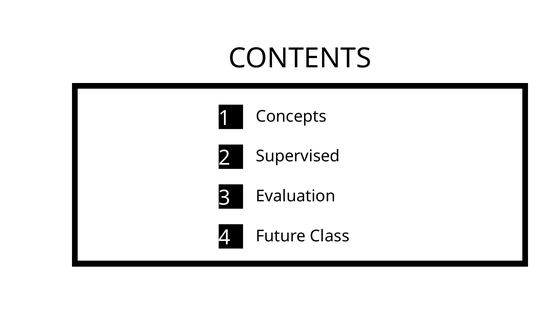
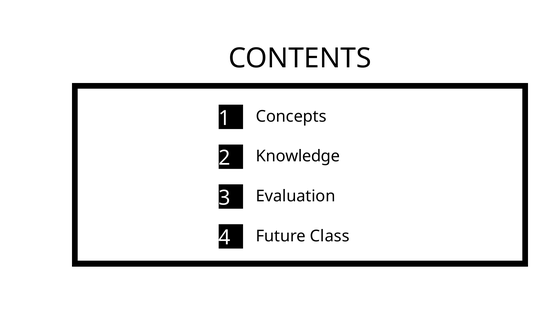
Supervised: Supervised -> Knowledge
